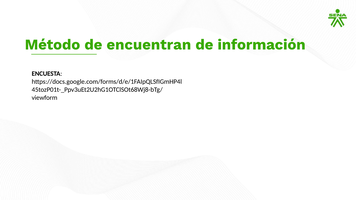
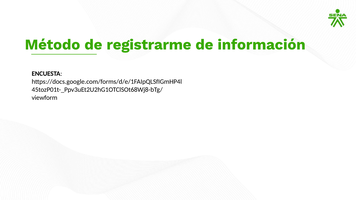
encuentran: encuentran -> registrarme
